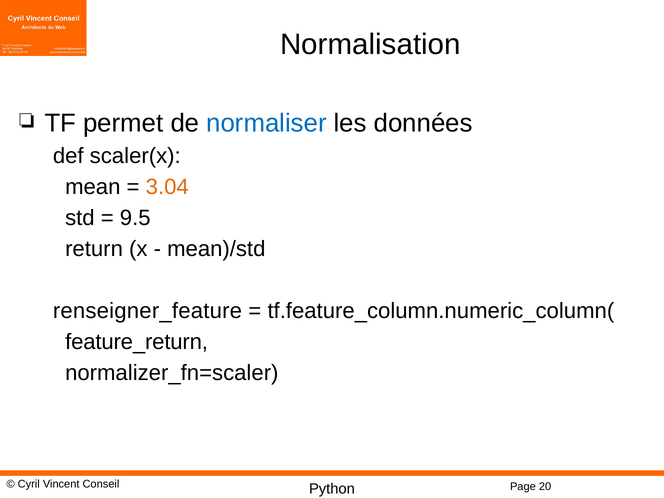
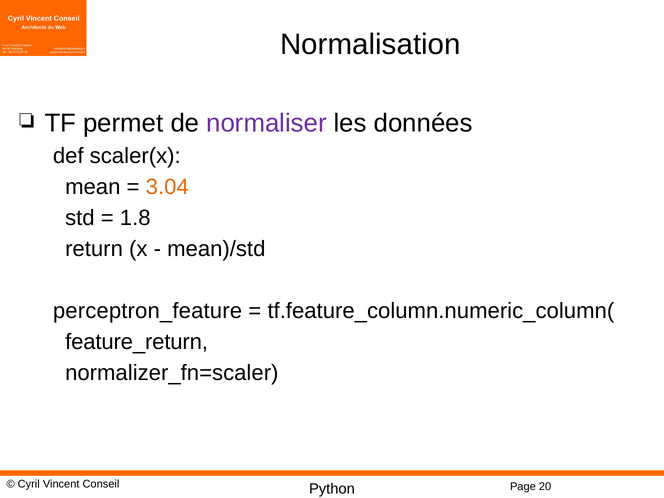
normaliser colour: blue -> purple
9.5: 9.5 -> 1.8
renseigner_feature: renseigner_feature -> perceptron_feature
